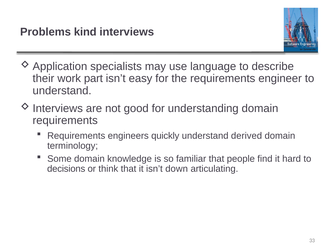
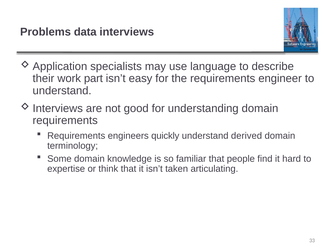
kind: kind -> data
decisions: decisions -> expertise
down: down -> taken
